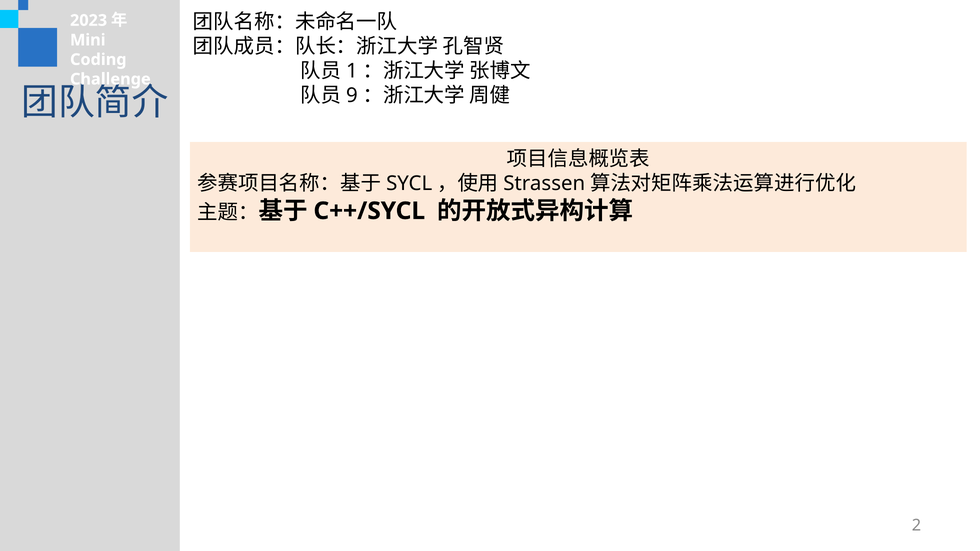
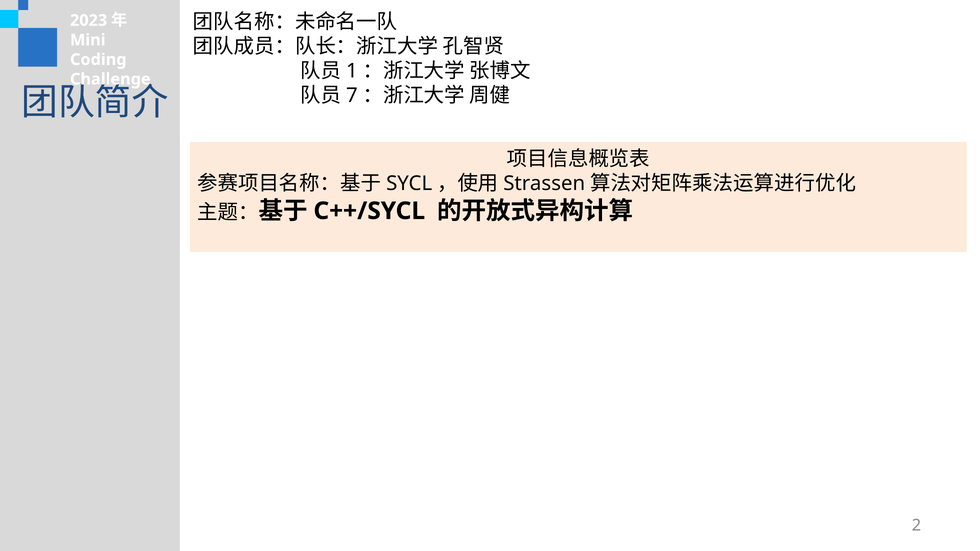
9: 9 -> 7
